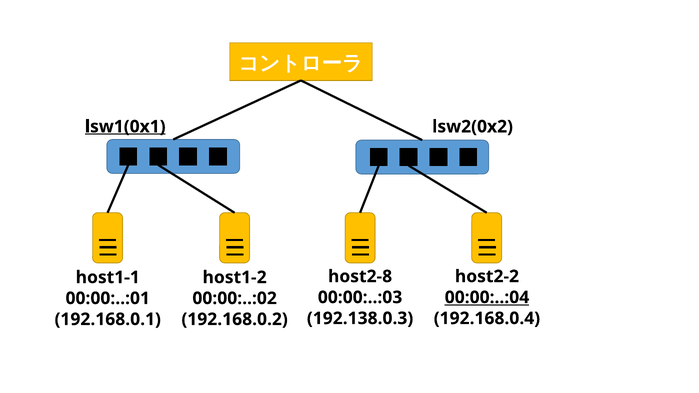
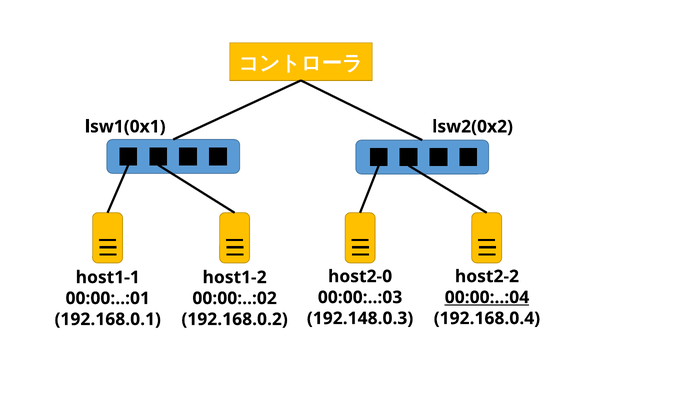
lsw1(0x1 underline: present -> none
host2-8: host2-8 -> host2-0
192.138.0.3: 192.138.0.3 -> 192.148.0.3
